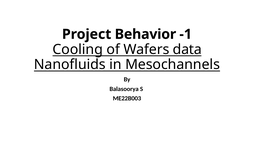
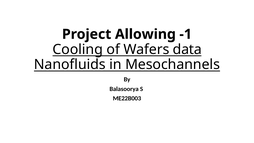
Behavior: Behavior -> Allowing
